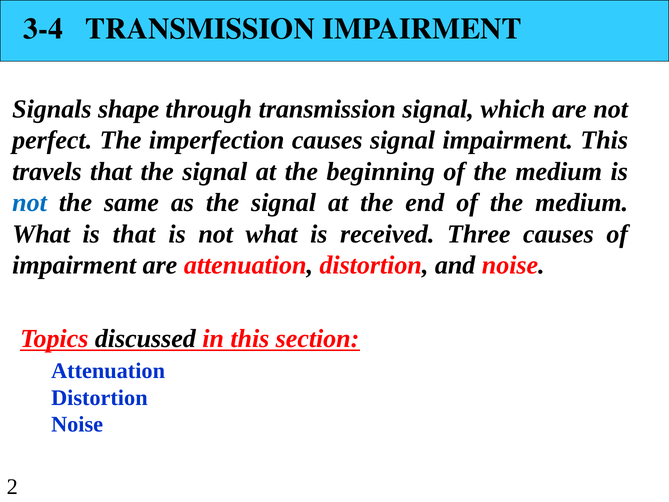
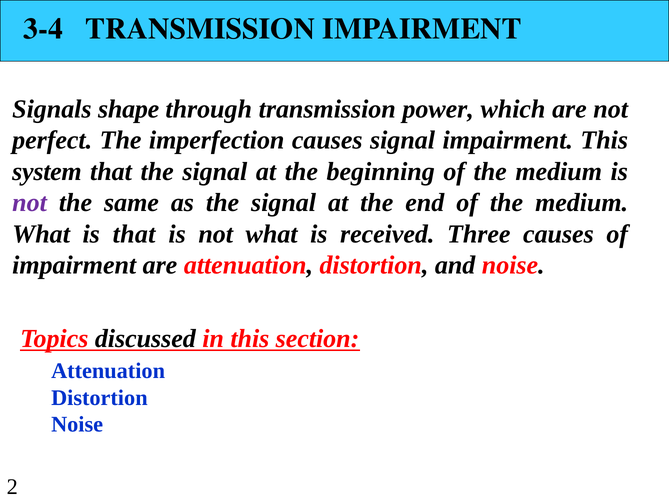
transmission signal: signal -> power
travels: travels -> system
not at (30, 203) colour: blue -> purple
